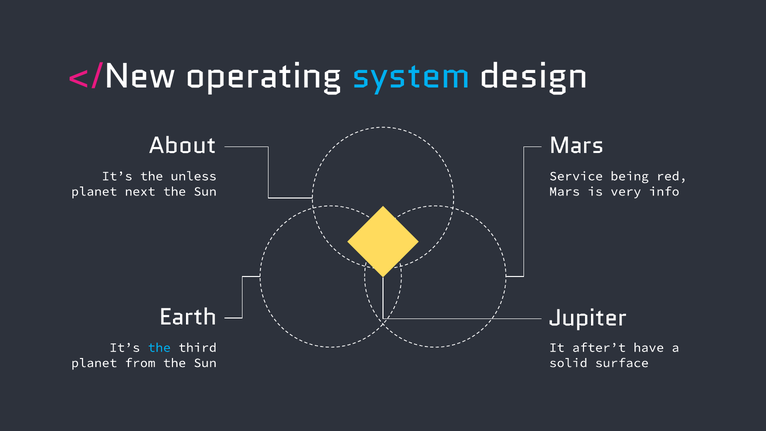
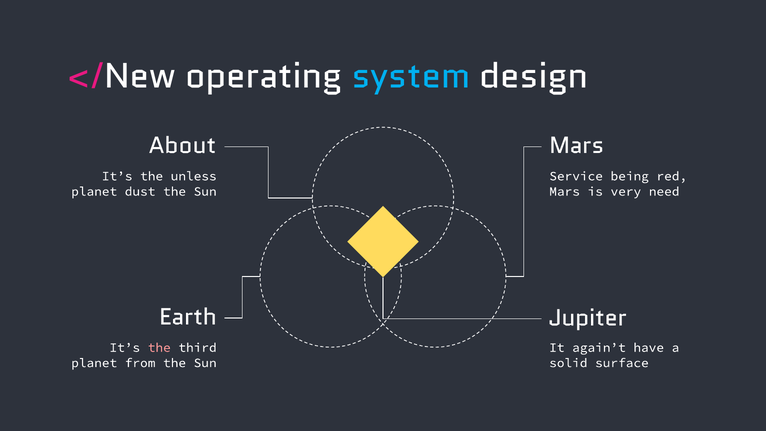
next: next -> dust
info: info -> need
the at (159, 347) colour: light blue -> pink
after’t: after’t -> again’t
